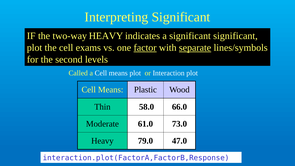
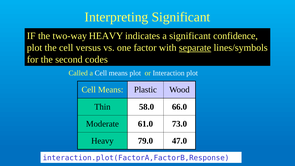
significant significant: significant -> confidence
exams: exams -> versus
factor underline: present -> none
levels: levels -> codes
